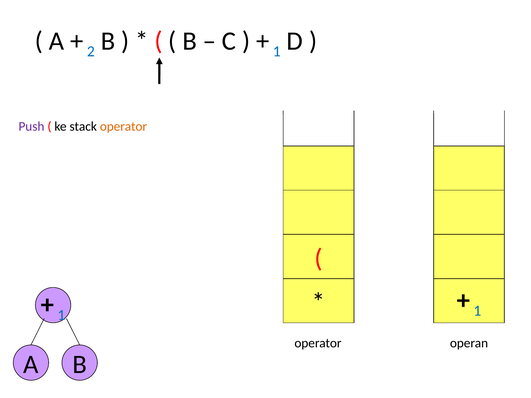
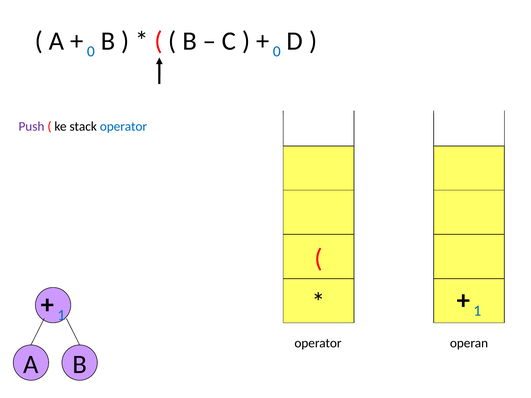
2 at (91, 52): 2 -> 0
1 at (277, 52): 1 -> 0
operator at (123, 127) colour: orange -> blue
